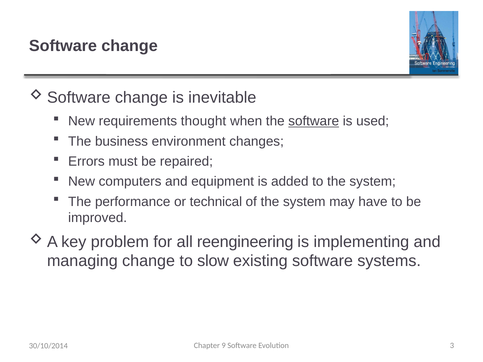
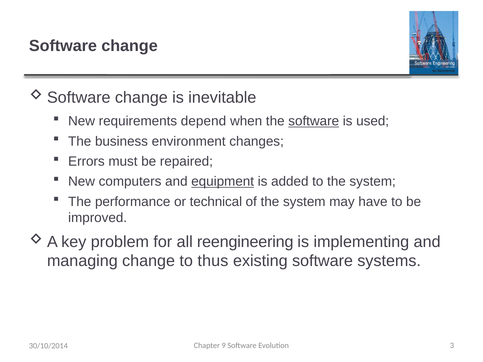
thought: thought -> depend
equipment underline: none -> present
slow: slow -> thus
